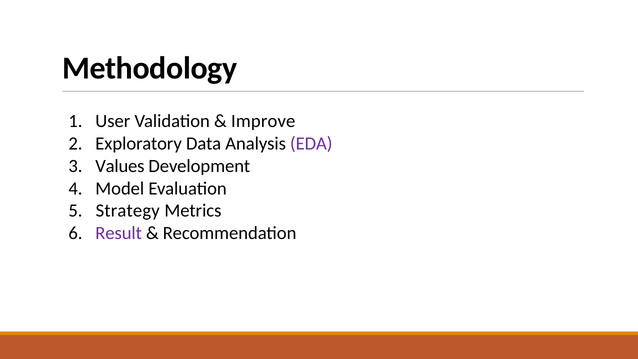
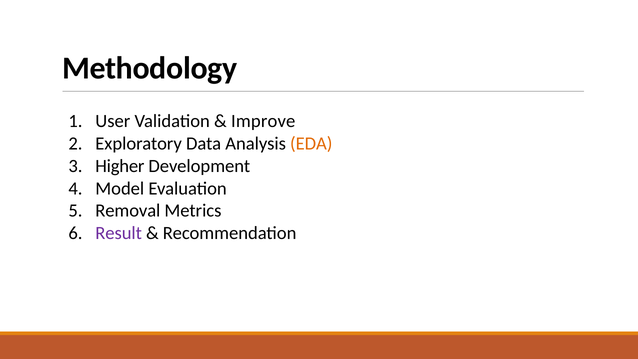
EDA colour: purple -> orange
Values: Values -> Higher
Strategy: Strategy -> Removal
